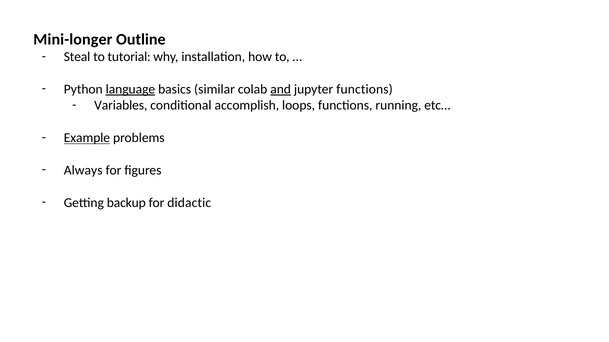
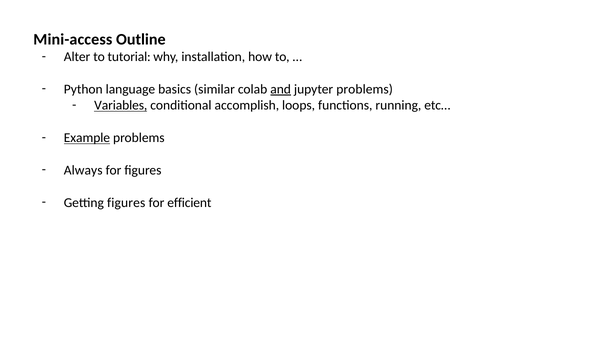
Mini-longer: Mini-longer -> Mini-access
Steal: Steal -> Alter
language underline: present -> none
jupyter functions: functions -> problems
Variables underline: none -> present
Getting backup: backup -> figures
didactic: didactic -> efficient
